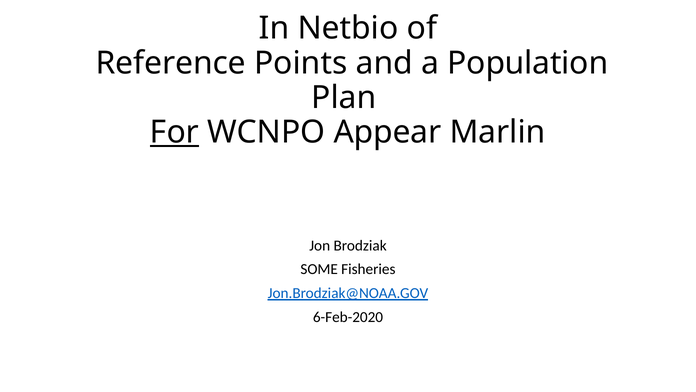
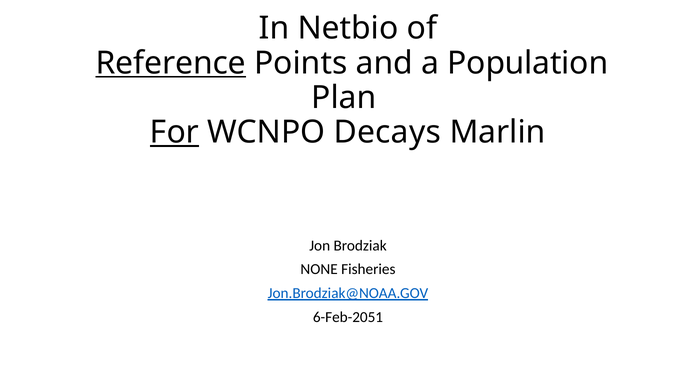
Reference underline: none -> present
Appear: Appear -> Decays
SOME: SOME -> NONE
6-Feb-2020: 6-Feb-2020 -> 6-Feb-2051
